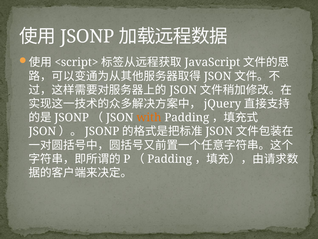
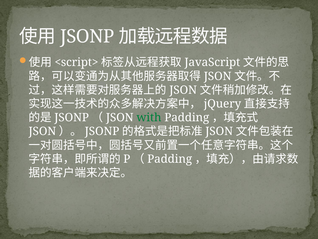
with colour: orange -> green
